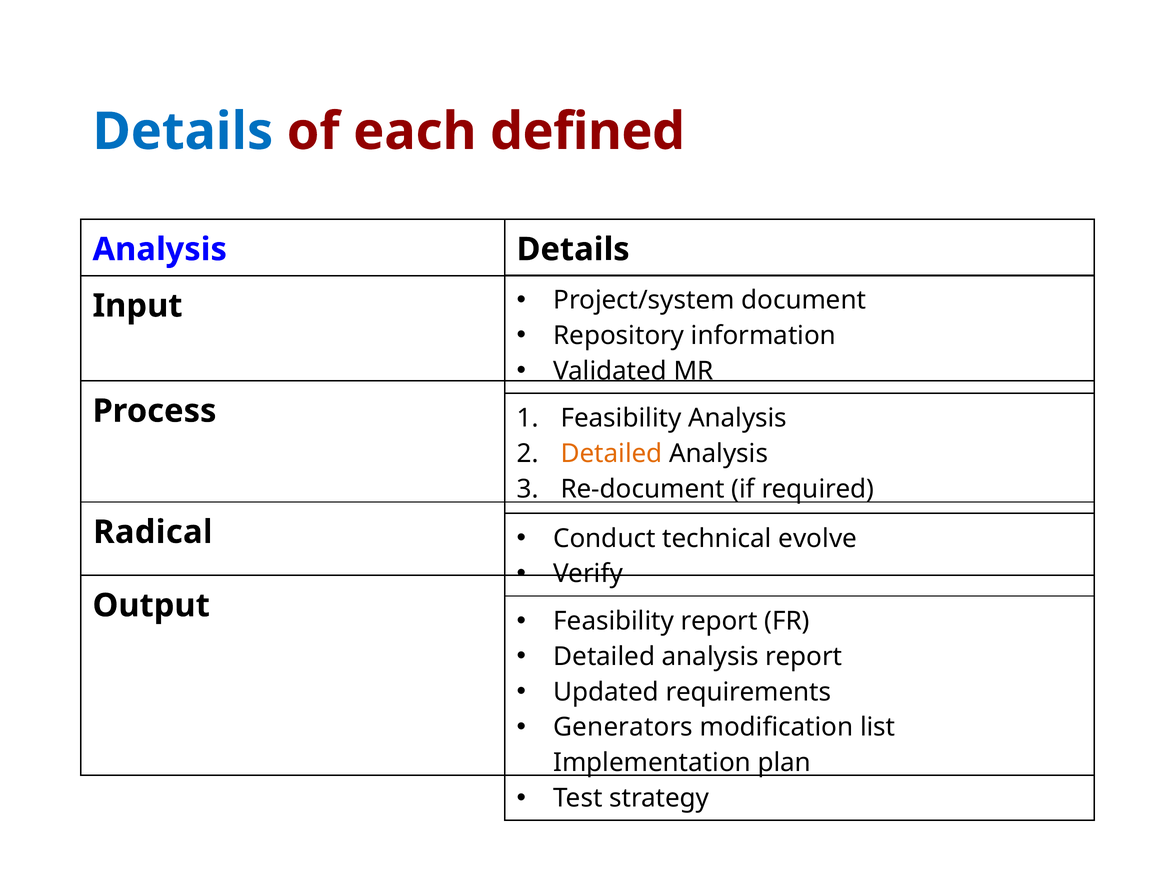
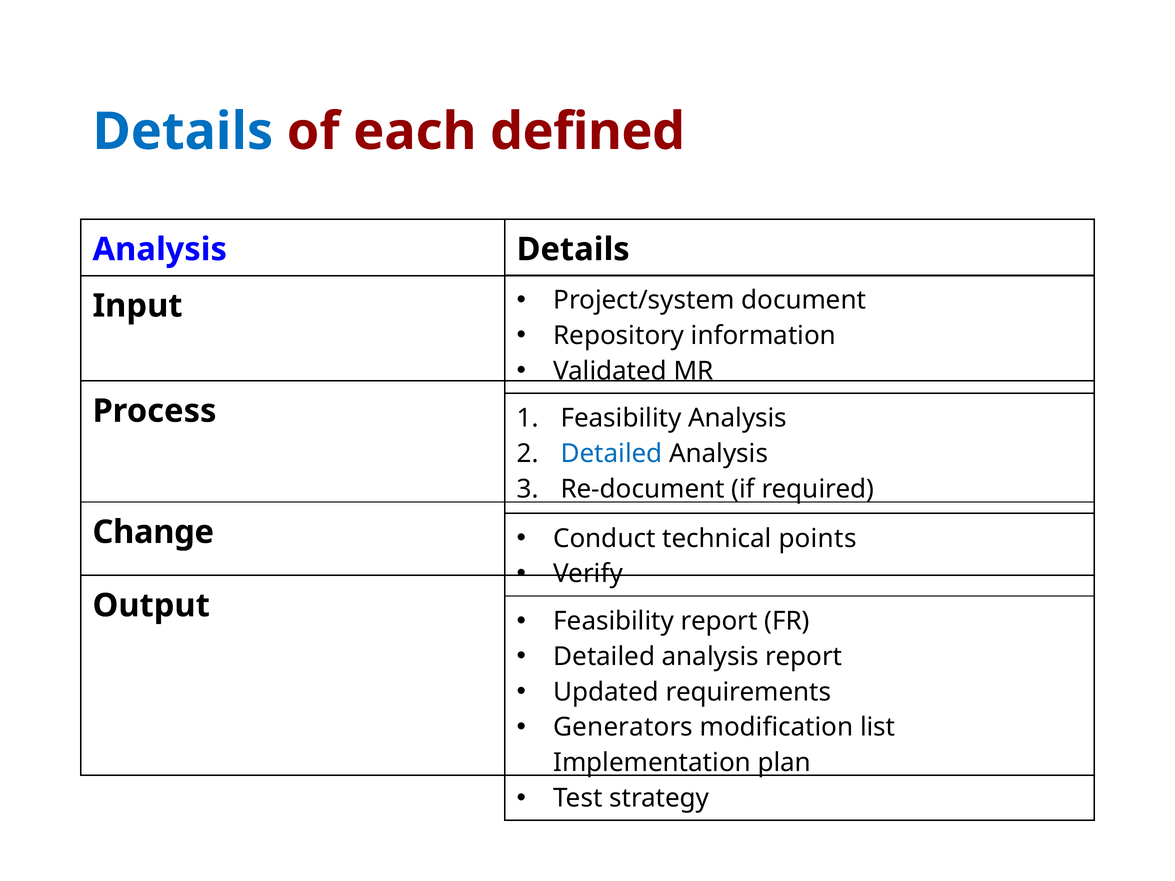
Detailed at (612, 454) colour: orange -> blue
evolve: evolve -> points
Radical: Radical -> Change
